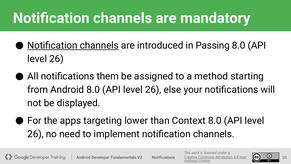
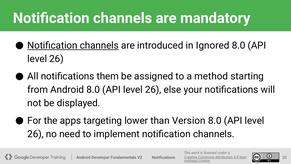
Passing: Passing -> Ignored
Context: Context -> Version
